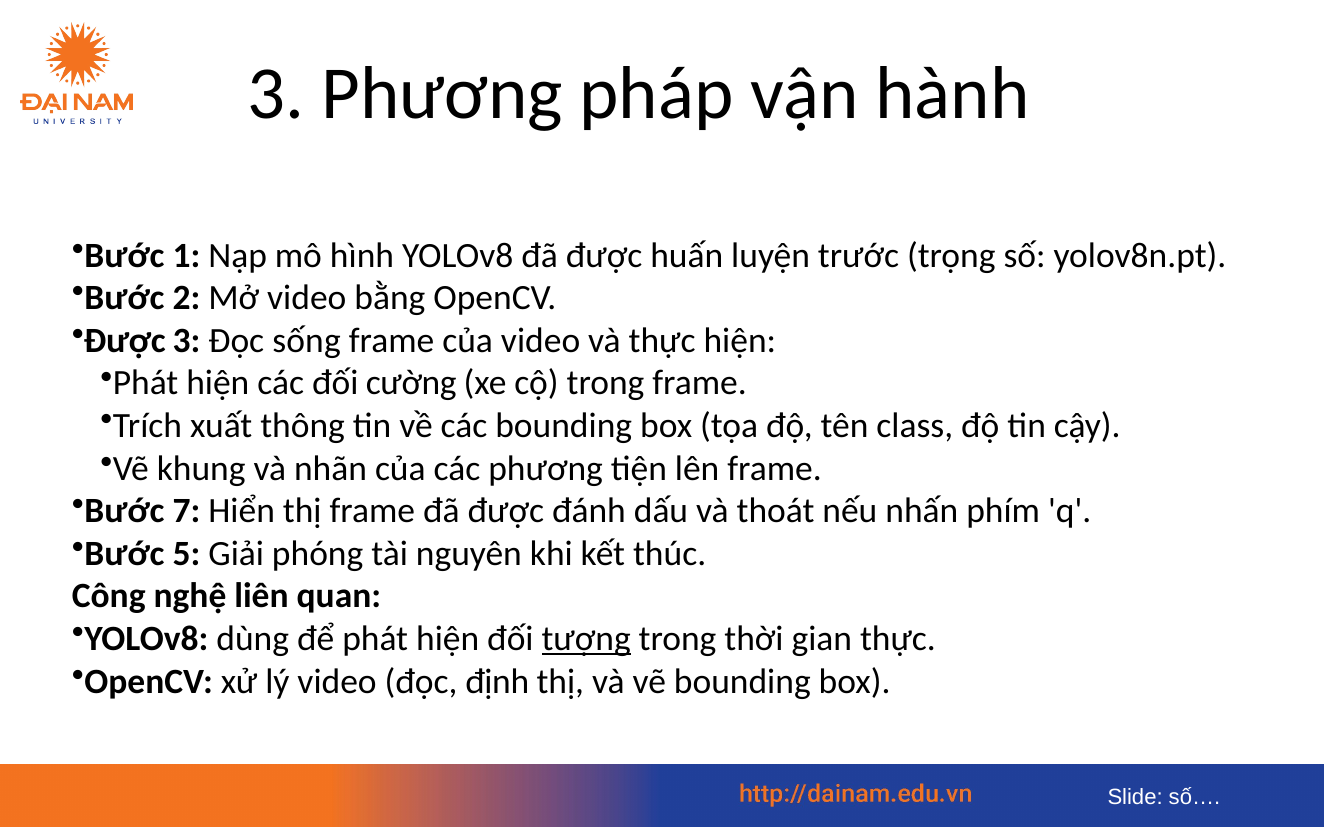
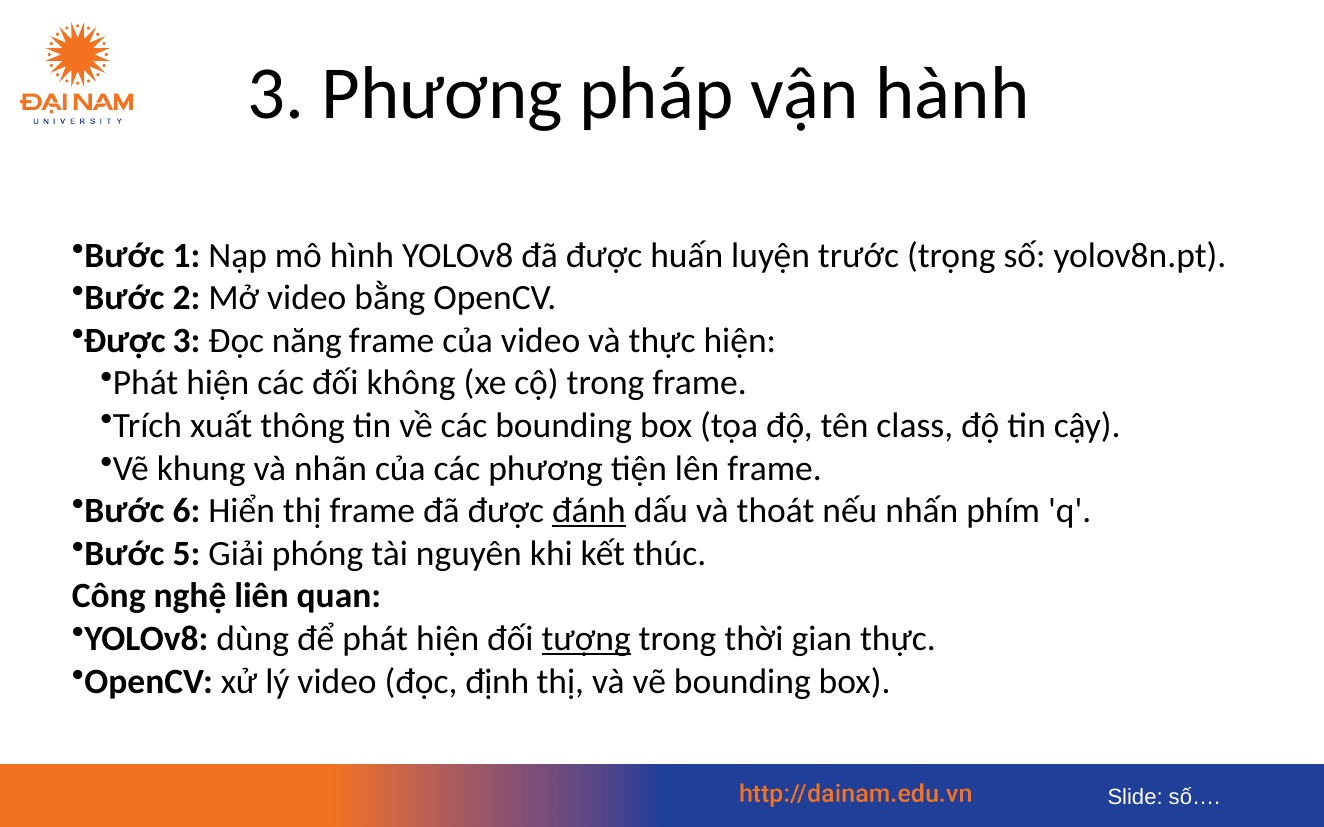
sống: sống -> năng
cường: cường -> không
7: 7 -> 6
đánh underline: none -> present
